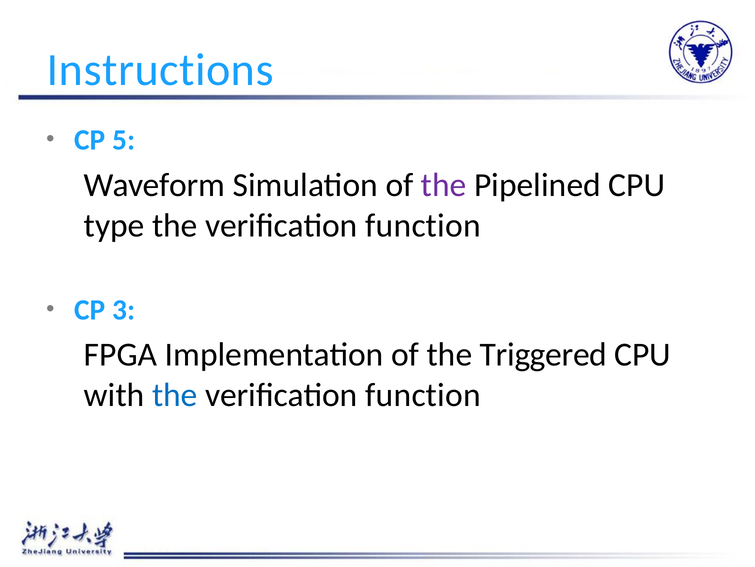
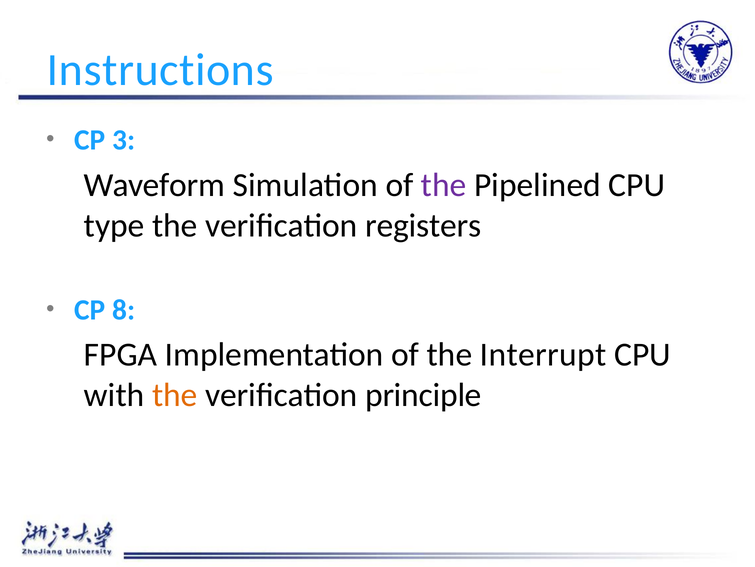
5: 5 -> 3
function at (423, 225): function -> registers
3: 3 -> 8
Triggered: Triggered -> Interrupt
the at (175, 395) colour: blue -> orange
function at (423, 395): function -> principle
